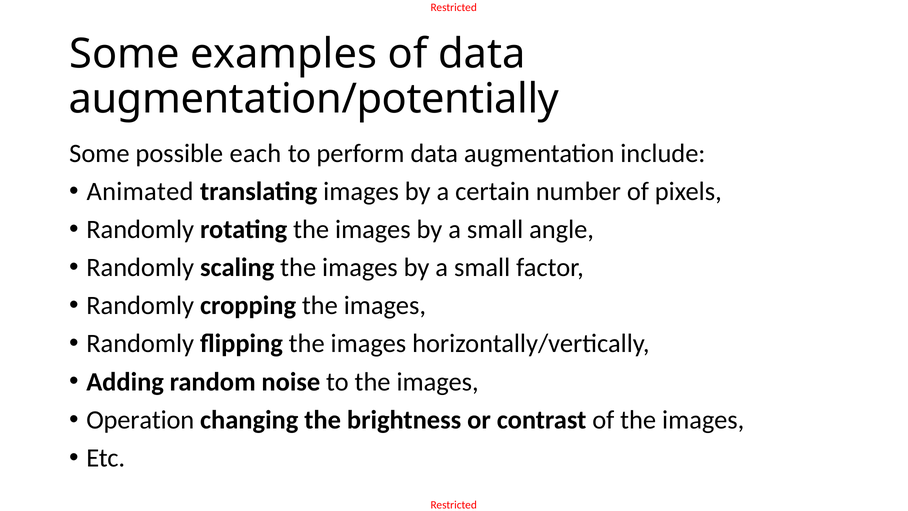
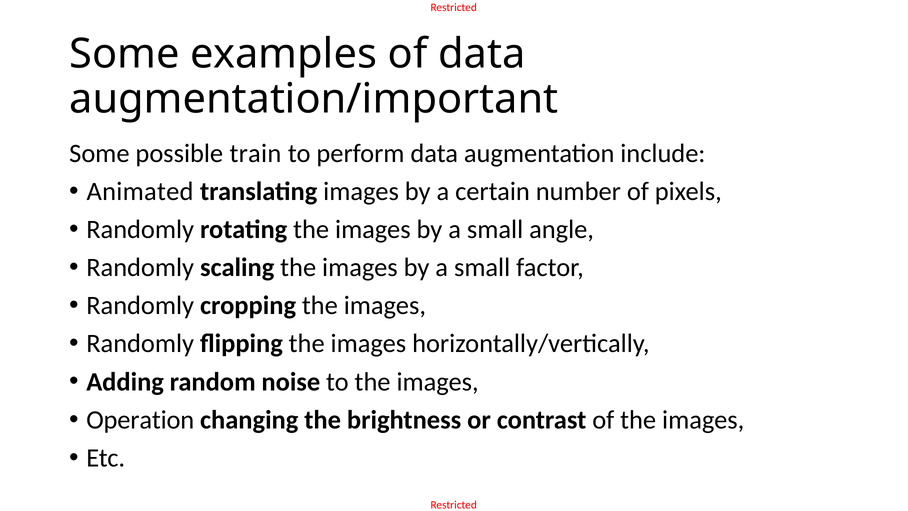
augmentation/potentially: augmentation/potentially -> augmentation/important
each: each -> train
